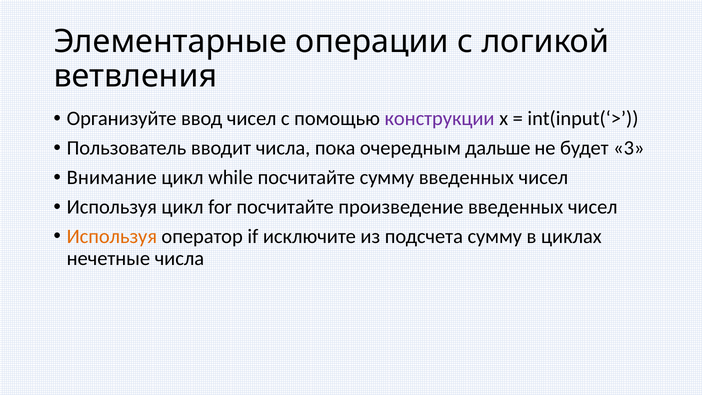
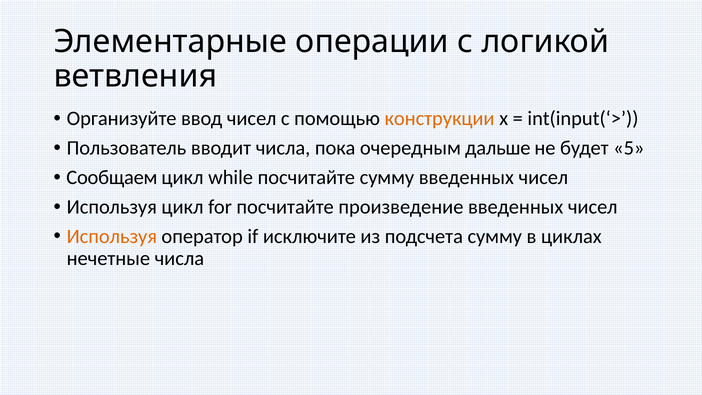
конструкции colour: purple -> orange
3: 3 -> 5
Внимание: Внимание -> Сообщаем
